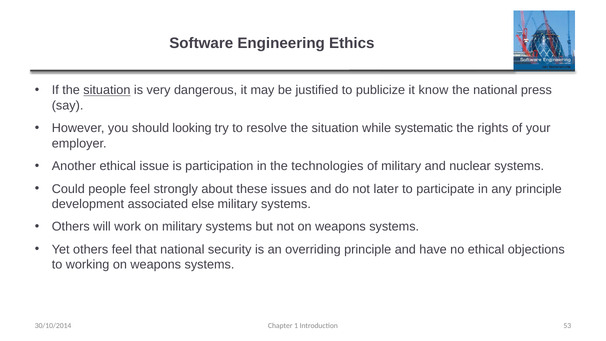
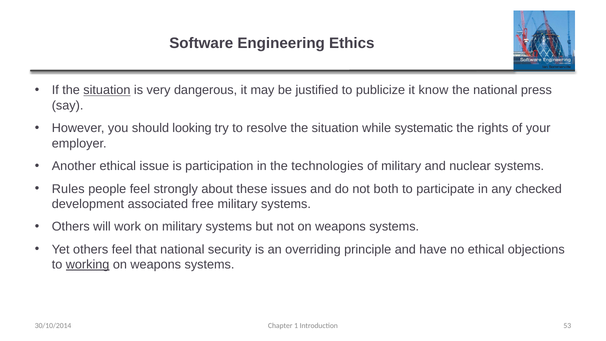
Could: Could -> Rules
later: later -> both
any principle: principle -> checked
else: else -> free
working underline: none -> present
